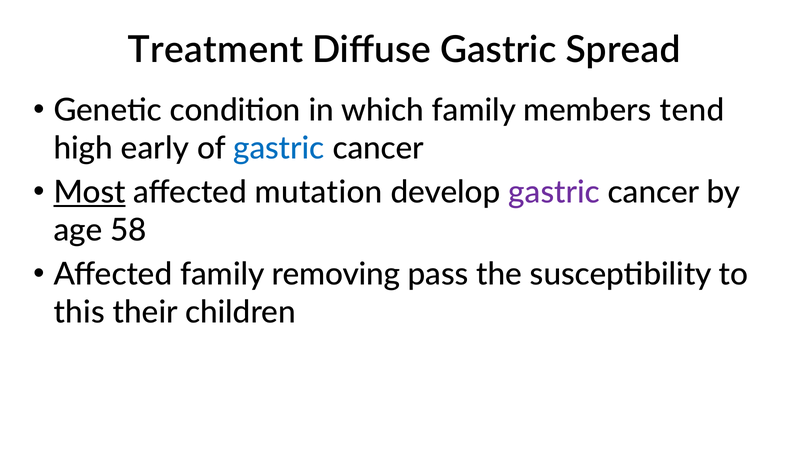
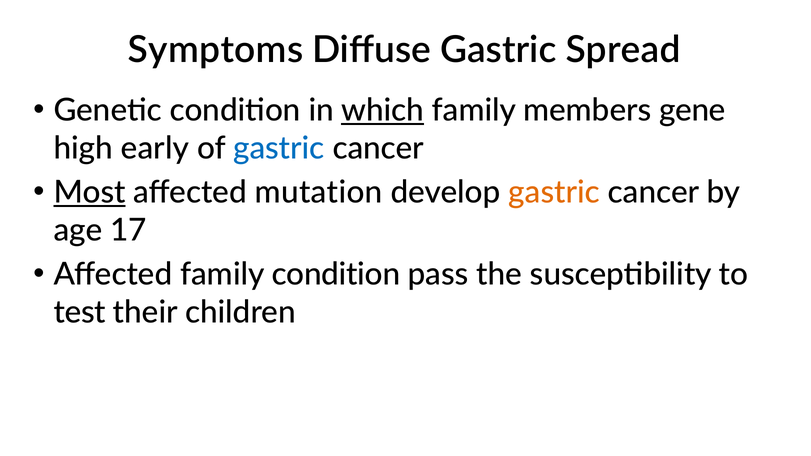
Treatment: Treatment -> Symptoms
which underline: none -> present
tend: tend -> gene
gastric at (554, 192) colour: purple -> orange
58: 58 -> 17
family removing: removing -> condition
this: this -> test
